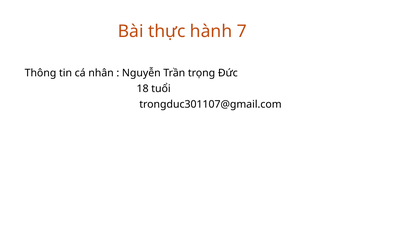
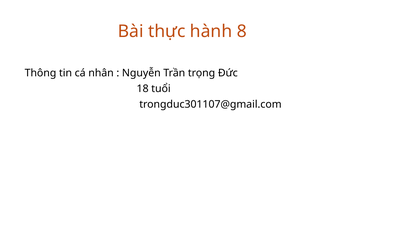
7: 7 -> 8
